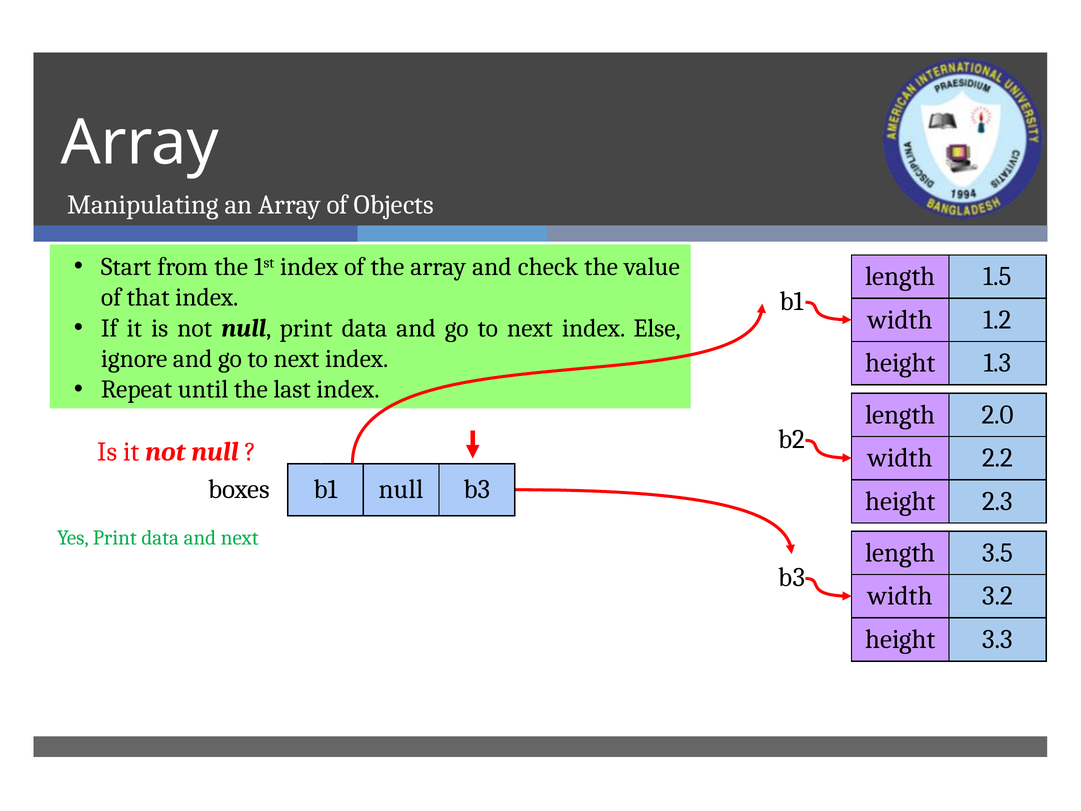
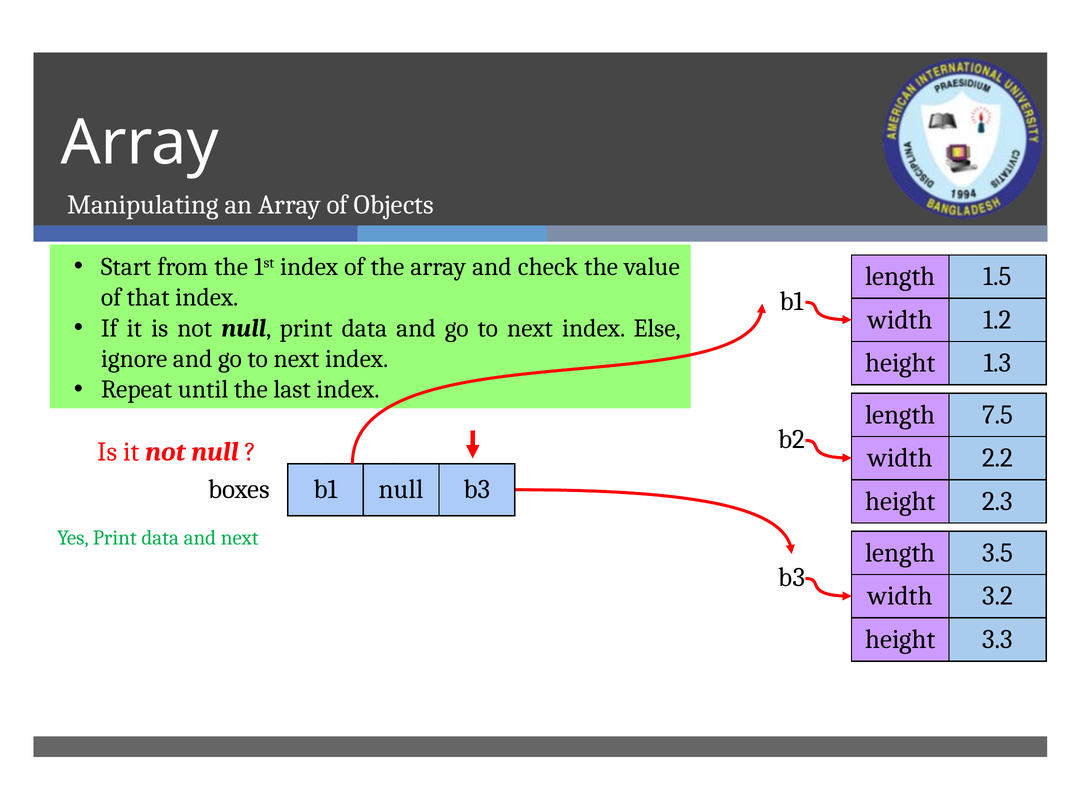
2.0: 2.0 -> 7.5
